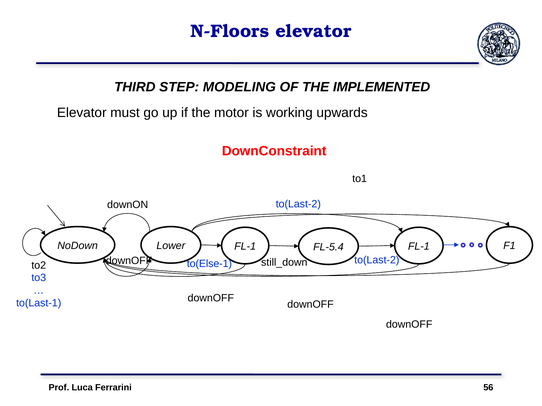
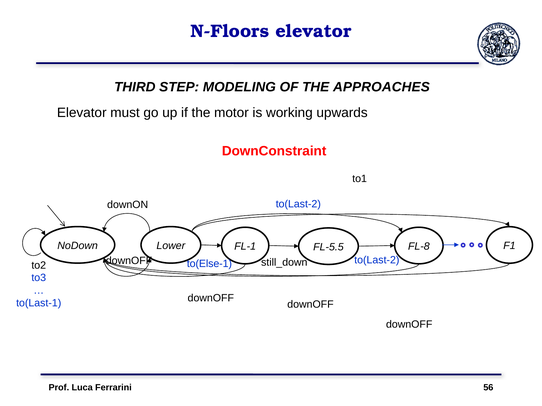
IMPLEMENTED: IMPLEMENTED -> APPROACHES
FL-1 FL-1: FL-1 -> FL-8
FL-5.4: FL-5.4 -> FL-5.5
